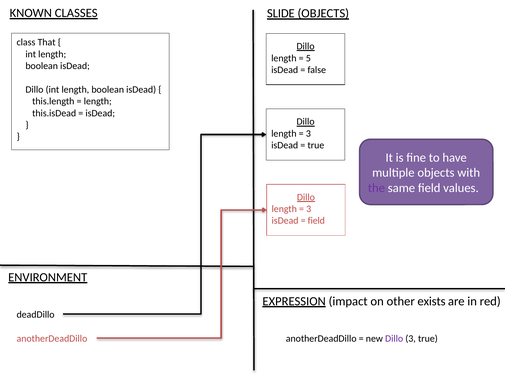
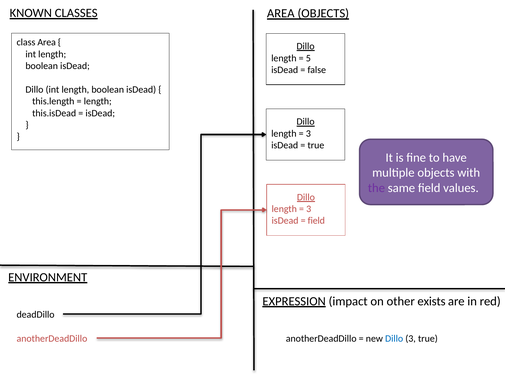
CLASSES SLIDE: SLIDE -> AREA
class That: That -> Area
Dillo at (394, 339) colour: purple -> blue
